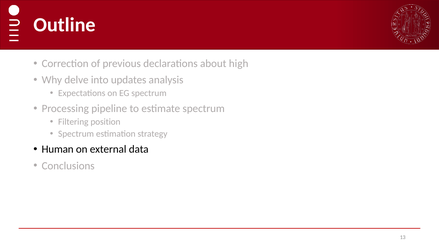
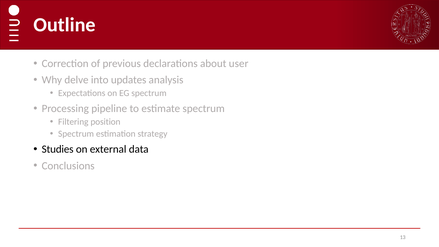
high: high -> user
Human: Human -> Studies
